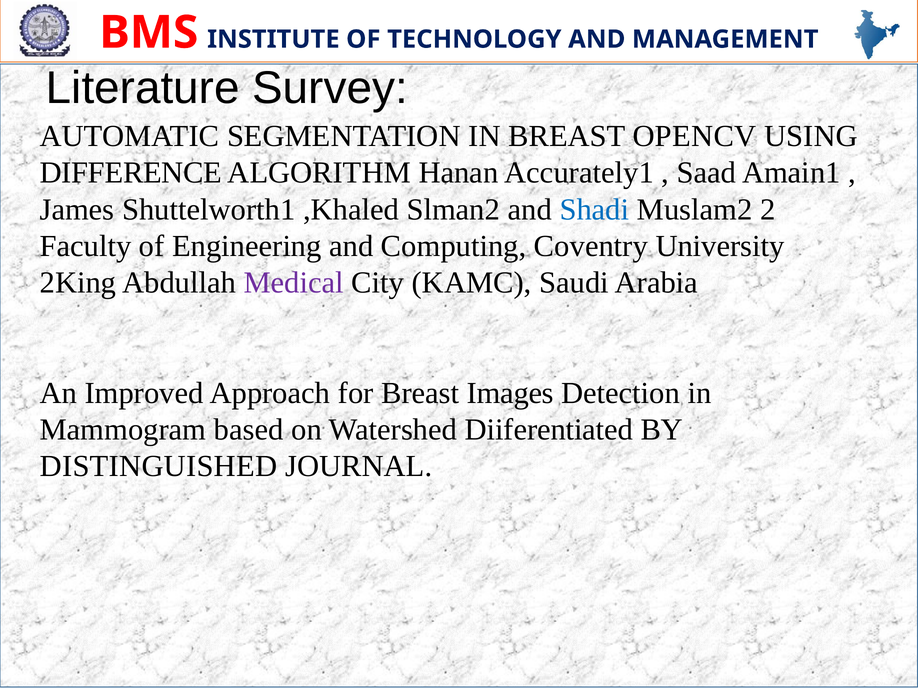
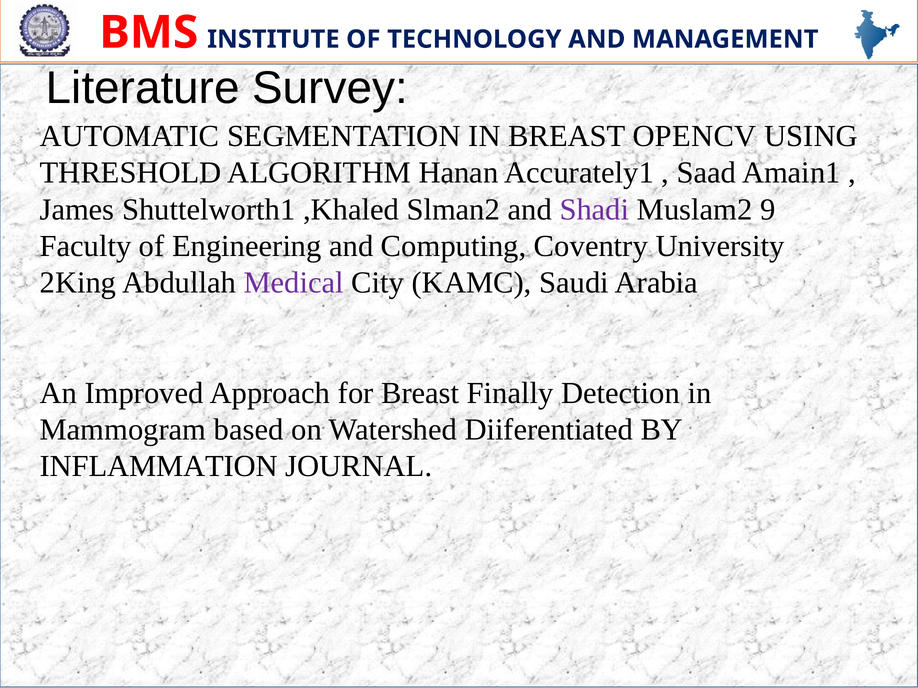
DIFFERENCE: DIFFERENCE -> THRESHOLD
Shadi colour: blue -> purple
2: 2 -> 9
Images: Images -> Finally
DISTINGUISHED: DISTINGUISHED -> INFLAMMATION
